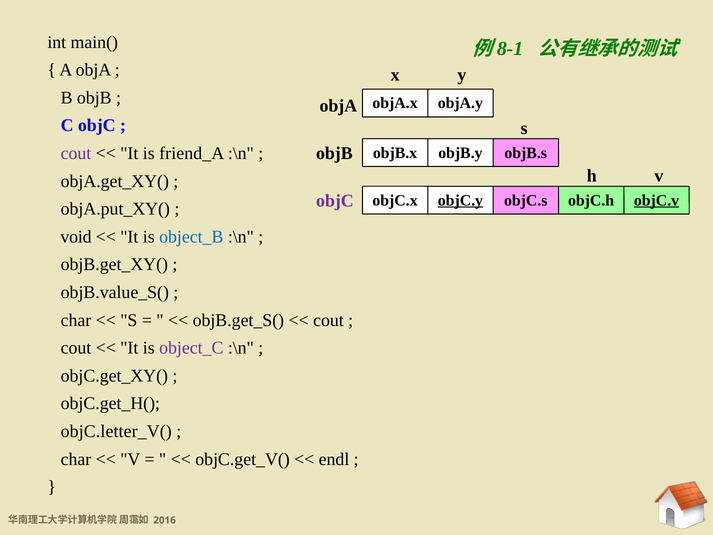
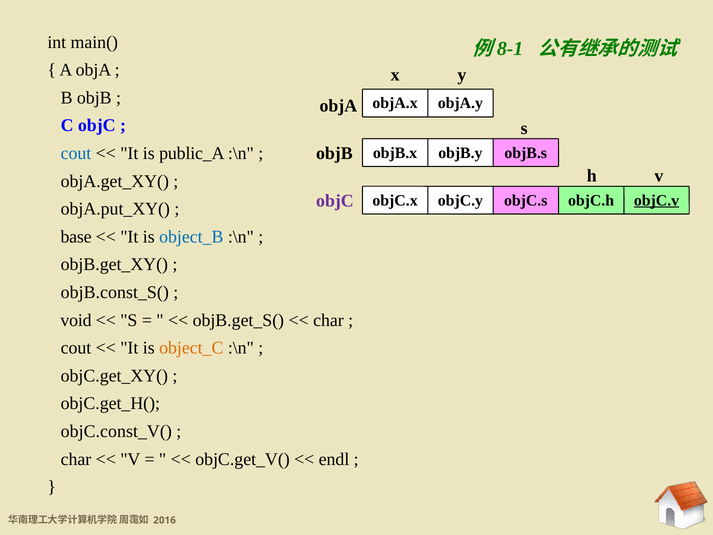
cout at (76, 153) colour: purple -> blue
friend_A: friend_A -> public_A
objC.y underline: present -> none
void: void -> base
objB.value_S(: objB.value_S( -> objB.const_S(
char at (76, 320): char -> void
cout at (328, 320): cout -> char
object_C colour: purple -> orange
objC.letter_V(: objC.letter_V( -> objC.const_V(
